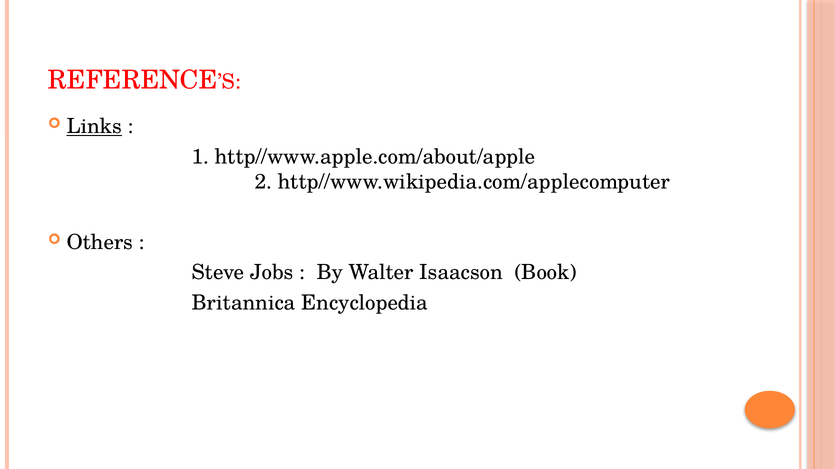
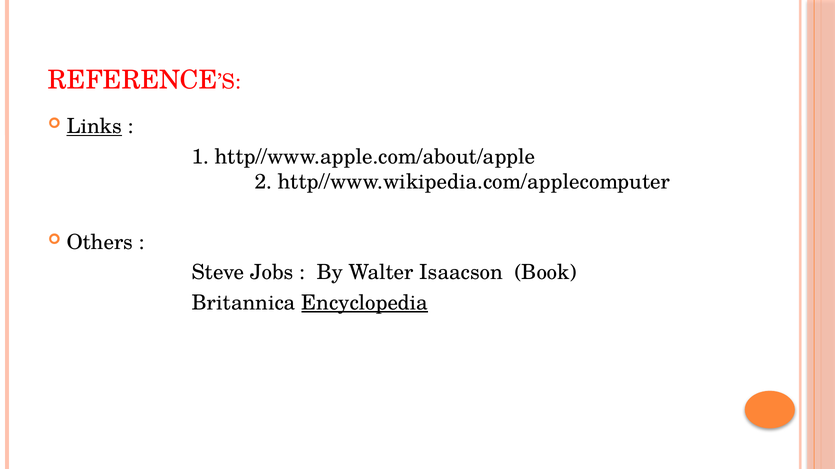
Encyclopedia underline: none -> present
